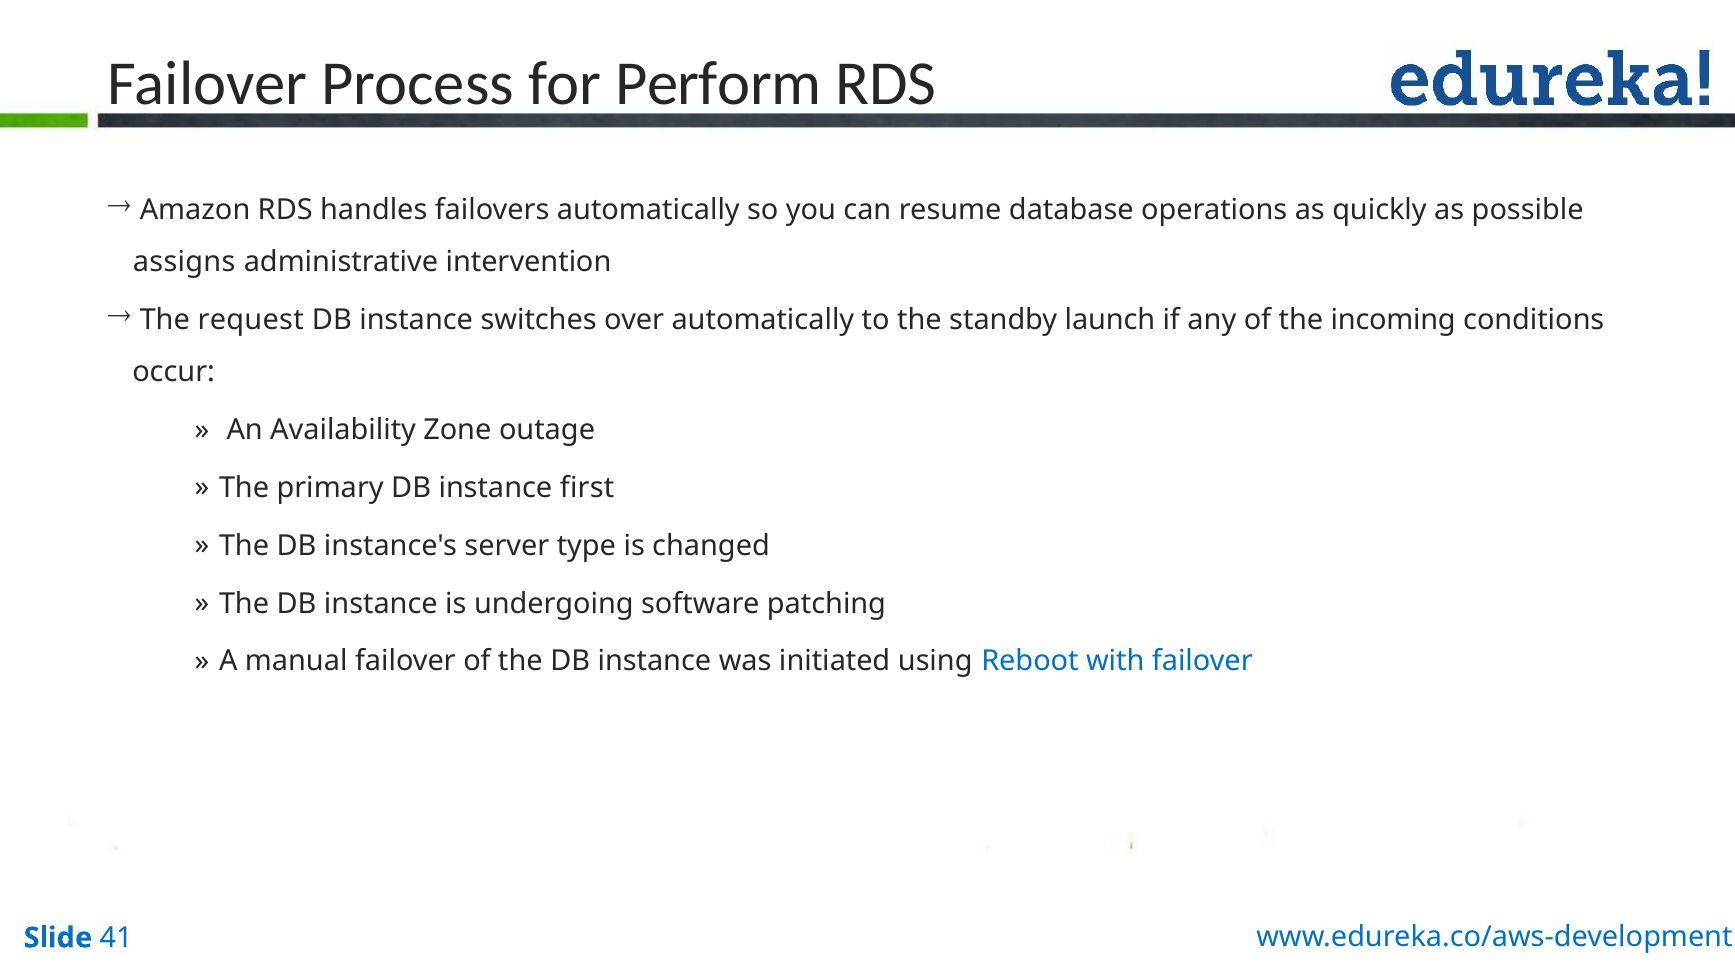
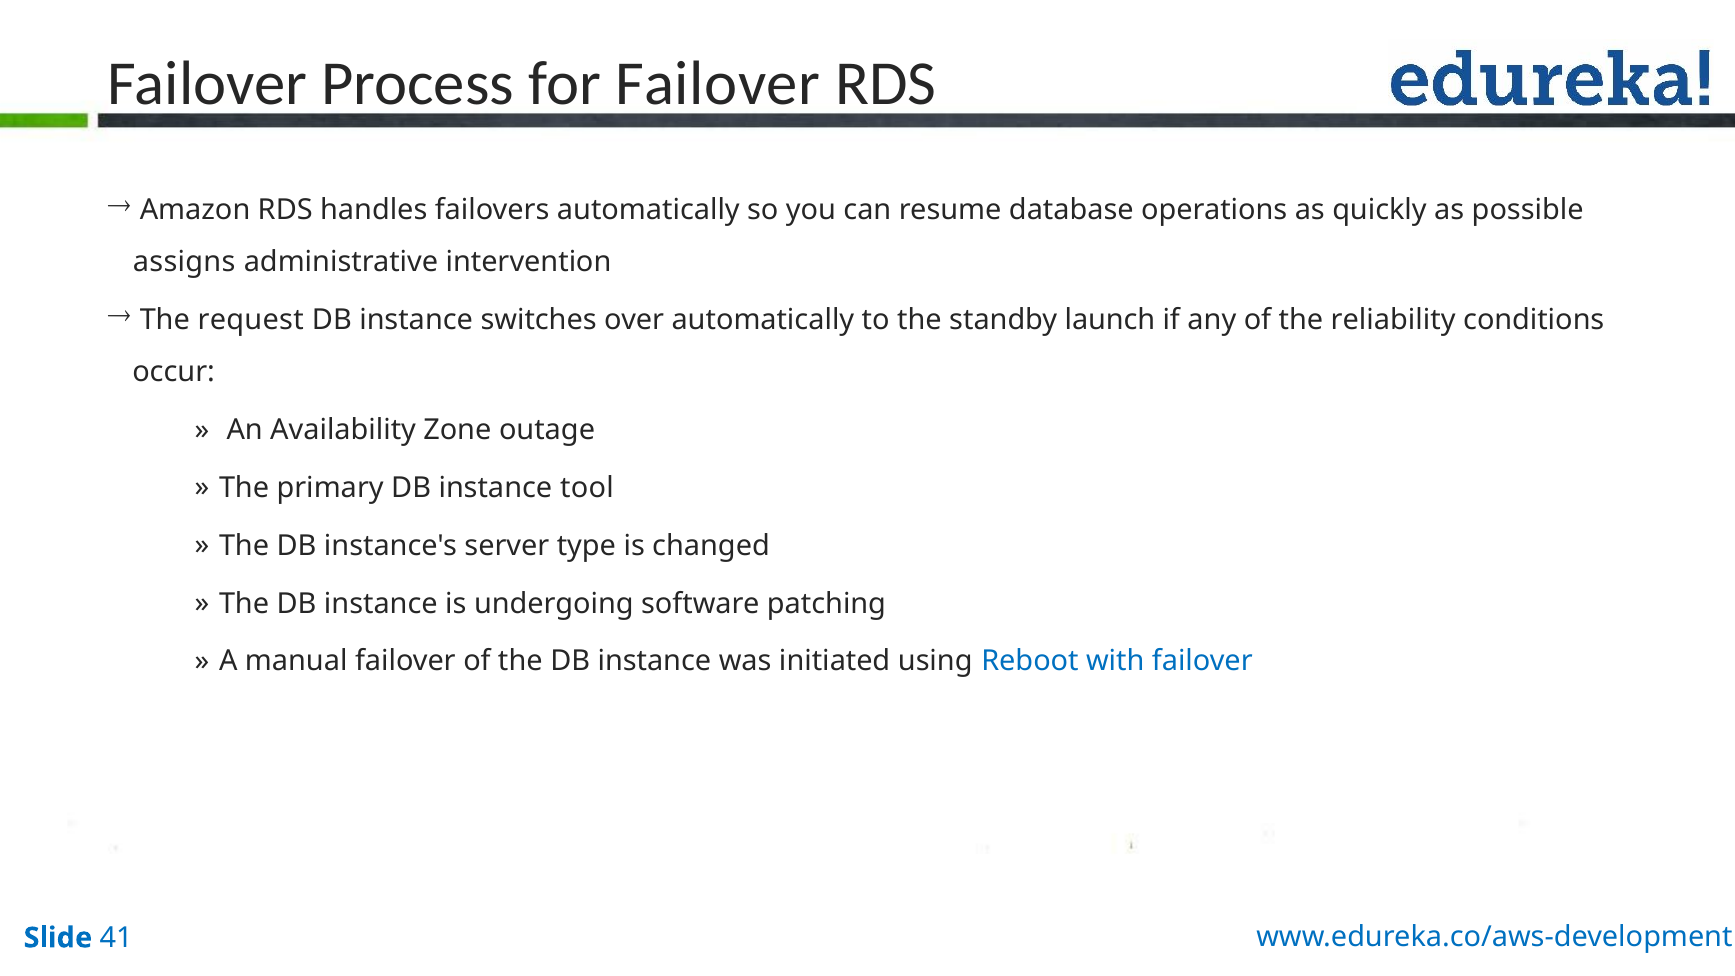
for Perform: Perform -> Failover
incoming: incoming -> reliability
first: first -> tool
